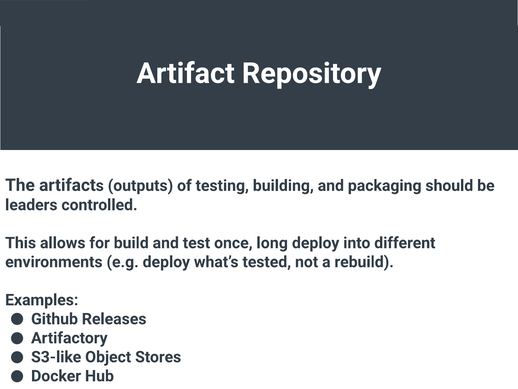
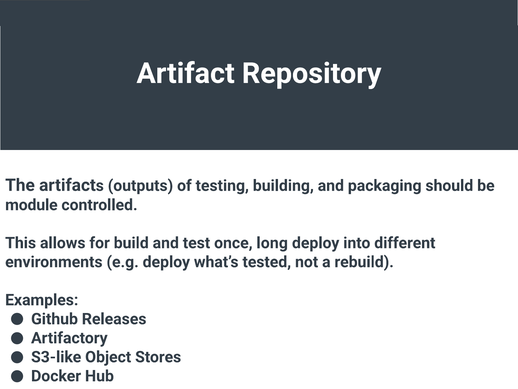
leaders: leaders -> module
